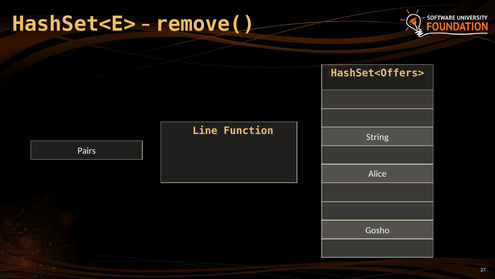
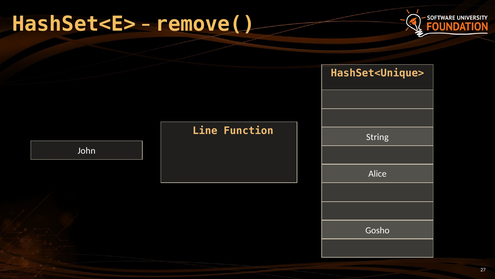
HashSet<Offers>: HashSet<Offers> -> HashSet<Unique>
Pairs: Pairs -> John
